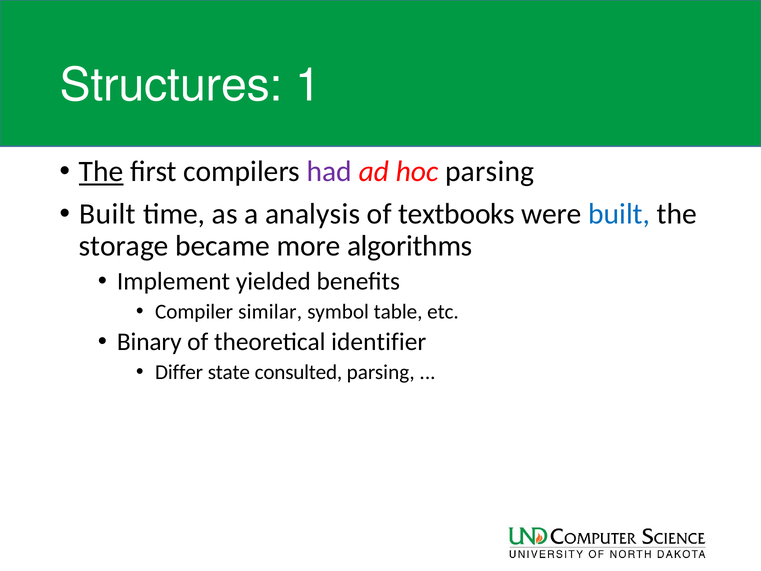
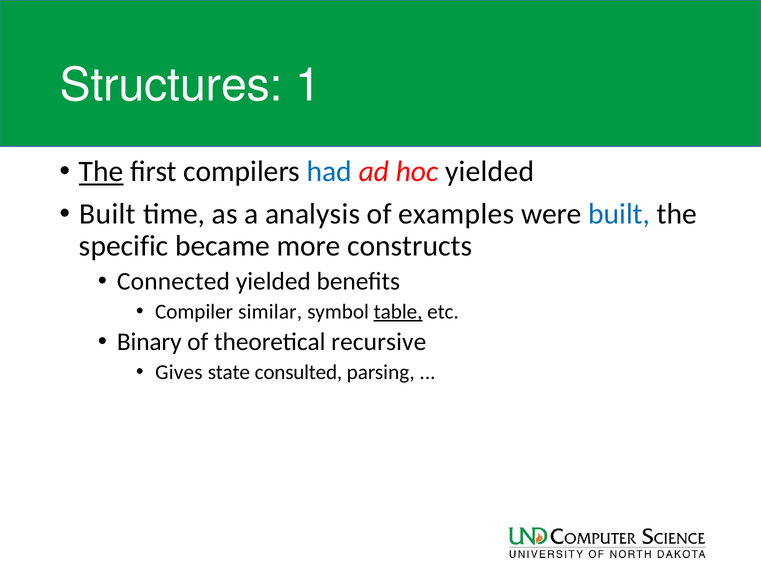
had colour: purple -> blue
hoc parsing: parsing -> yielded
textbooks: textbooks -> examples
storage: storage -> specific
algorithms: algorithms -> constructs
Implement: Implement -> Connected
table underline: none -> present
identifier: identifier -> recursive
Differ: Differ -> Gives
